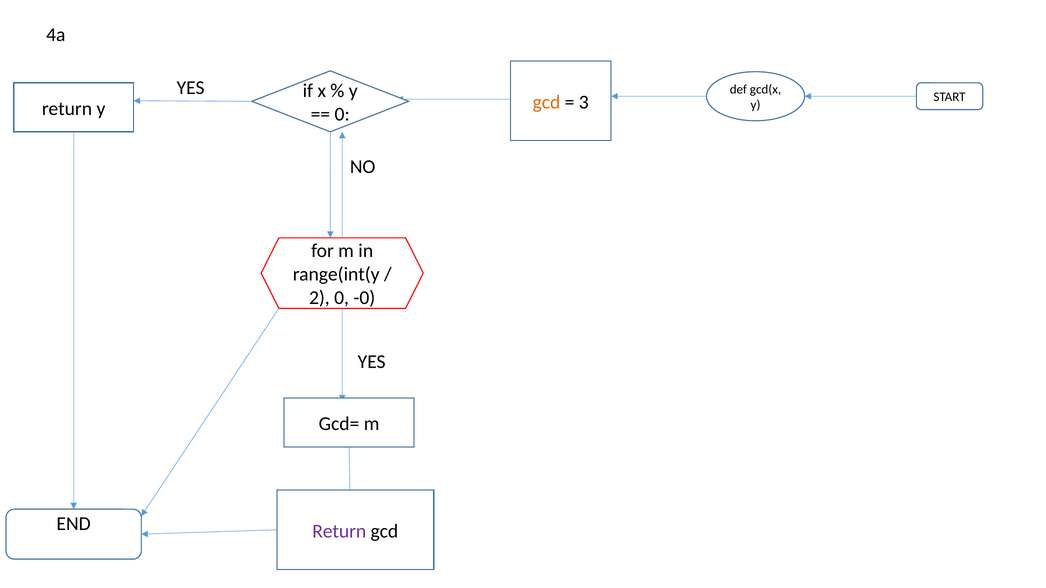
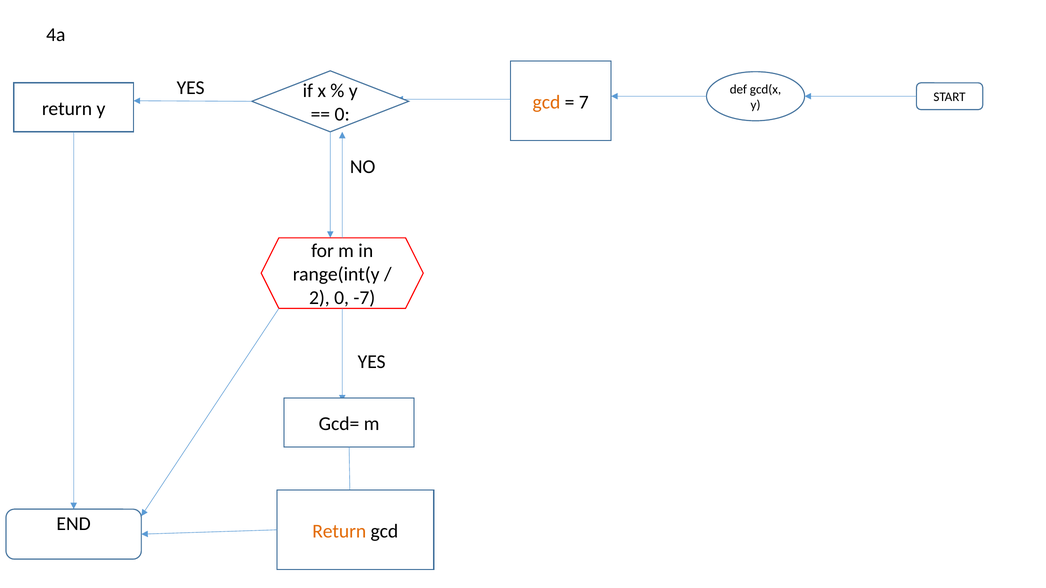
3: 3 -> 7
-0: -0 -> -7
Return at (339, 532) colour: purple -> orange
